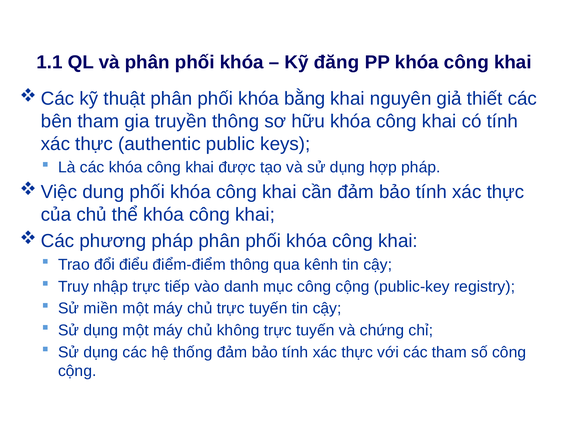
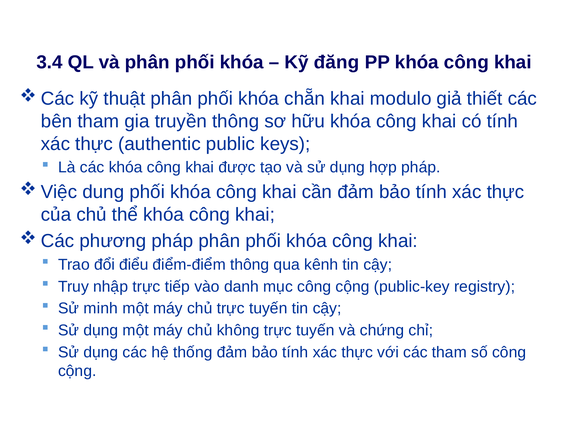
1.1: 1.1 -> 3.4
bằng: bằng -> chẵn
nguyên: nguyên -> modulo
miền: miền -> minh
